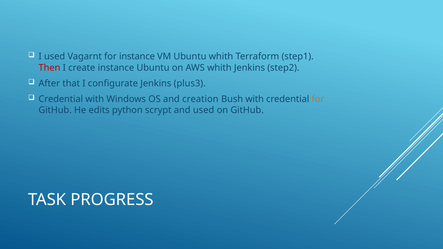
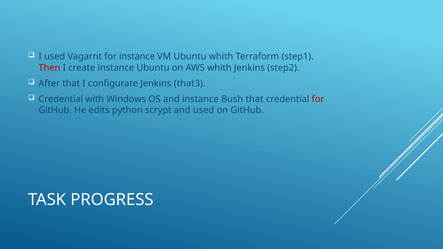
plus3: plus3 -> that3
and creation: creation -> instance
Bush with: with -> that
for at (318, 99) colour: orange -> red
